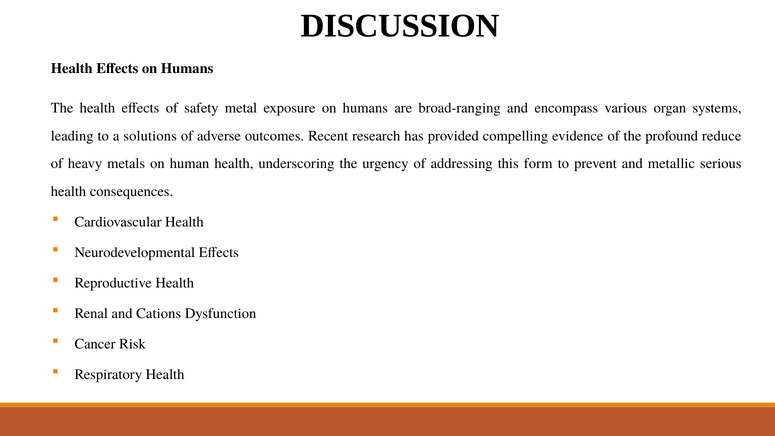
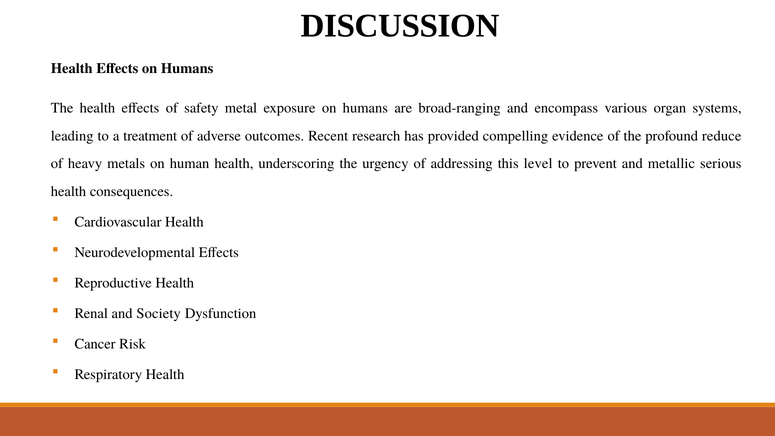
solutions: solutions -> treatment
form: form -> level
Cations: Cations -> Society
